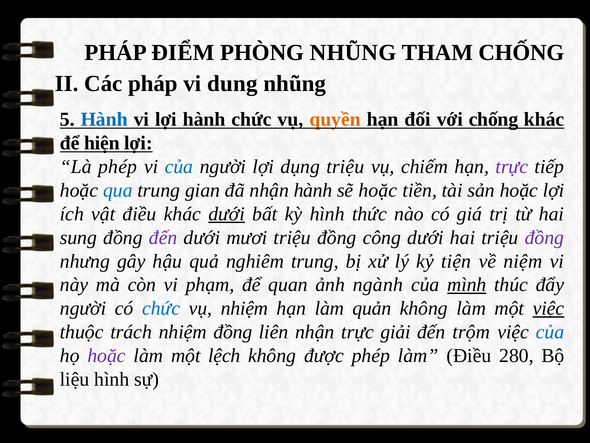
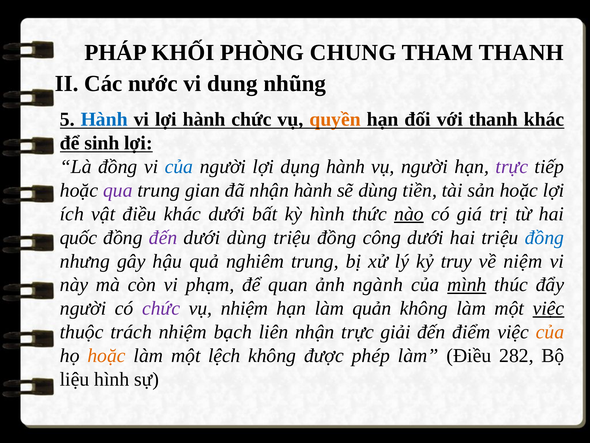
ĐIỂM: ĐIỂM -> KHỐI
PHÒNG NHŨNG: NHŨNG -> CHUNG
THAM CHỐNG: CHỐNG -> THANH
Các pháp: pháp -> nước
với chống: chống -> thanh
hiện: hiện -> sinh
Là phép: phép -> đồng
dụng triệu: triệu -> hành
vụ chiếm: chiếm -> người
qua colour: blue -> purple
sẽ hoặc: hoặc -> dùng
dưới at (227, 214) underline: present -> none
nào underline: none -> present
sung: sung -> quốc
dưới mươi: mươi -> dùng
đồng at (544, 237) colour: purple -> blue
tiện: tiện -> truy
chức at (161, 308) colour: blue -> purple
nhiệm đồng: đồng -> bạch
trộm: trộm -> điểm
của at (550, 332) colour: blue -> orange
hoặc at (107, 355) colour: purple -> orange
280: 280 -> 282
